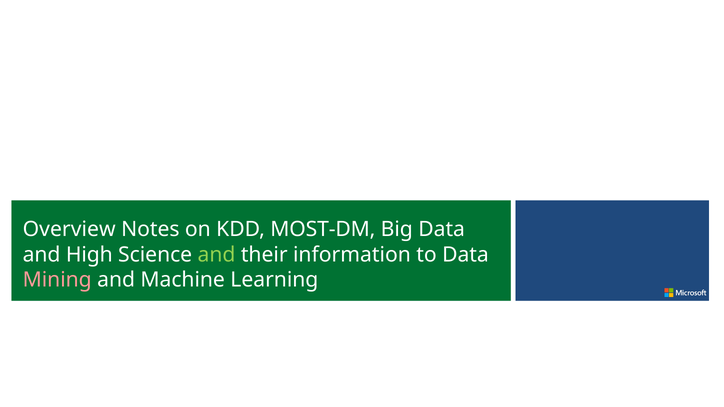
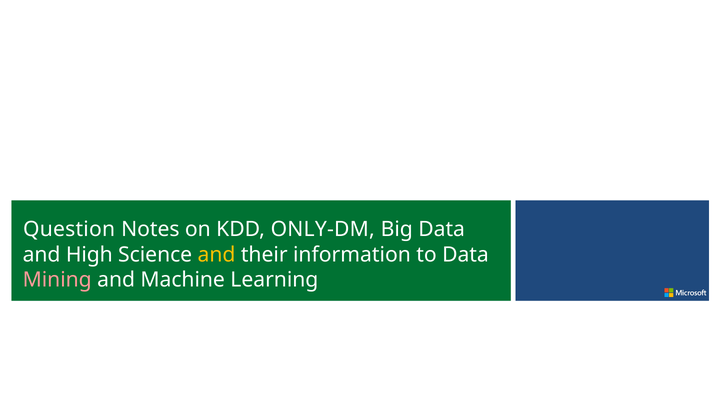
Overview: Overview -> Question
MOST-DM: MOST-DM -> ONLY-DM
and at (217, 255) colour: light green -> yellow
